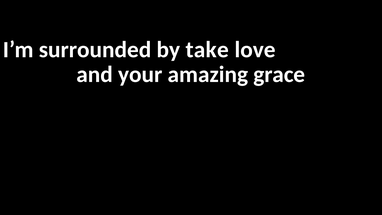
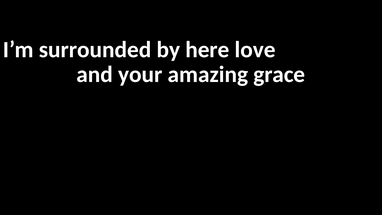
take: take -> here
